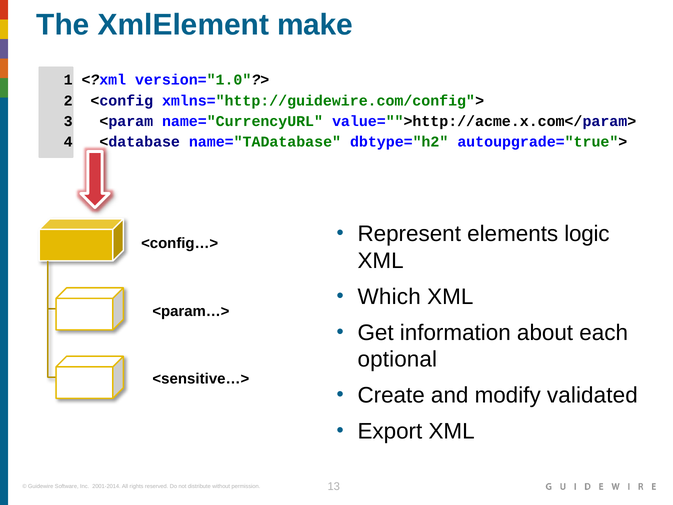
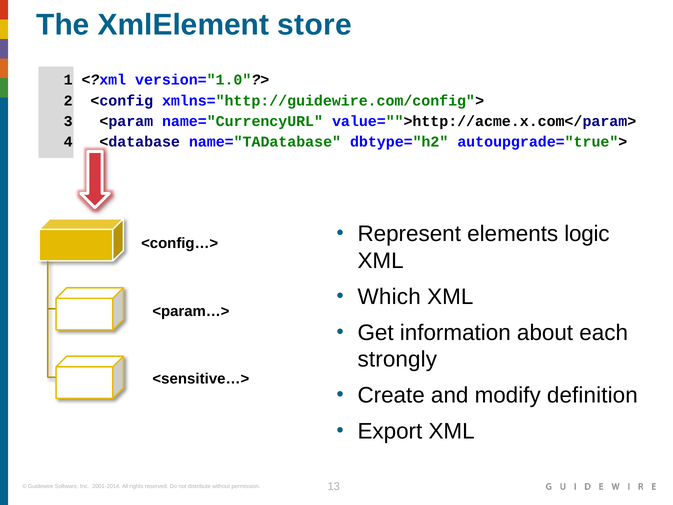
make: make -> store
optional: optional -> strongly
validated: validated -> definition
